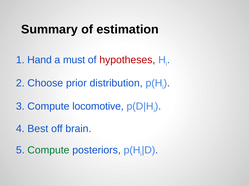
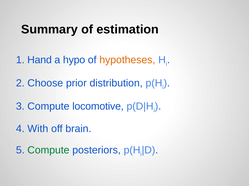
must: must -> hypo
hypotheses colour: red -> orange
Best: Best -> With
